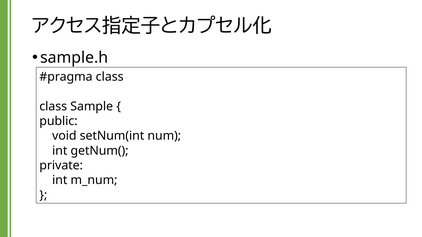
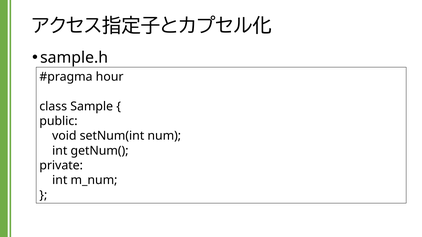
class at (110, 77): class -> hour
